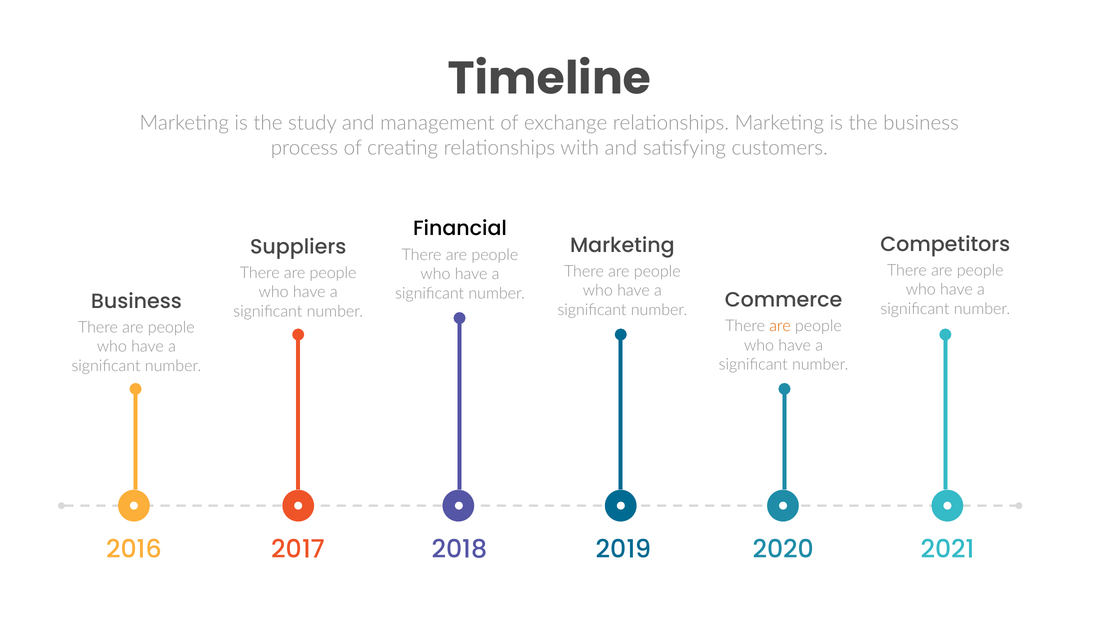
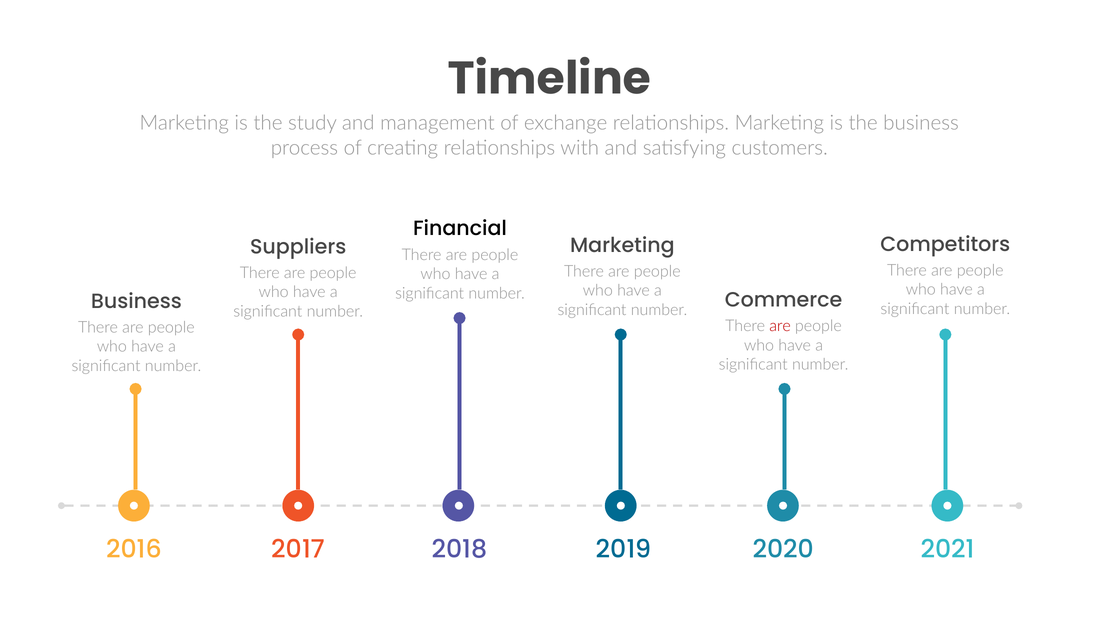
are at (780, 326) colour: orange -> red
